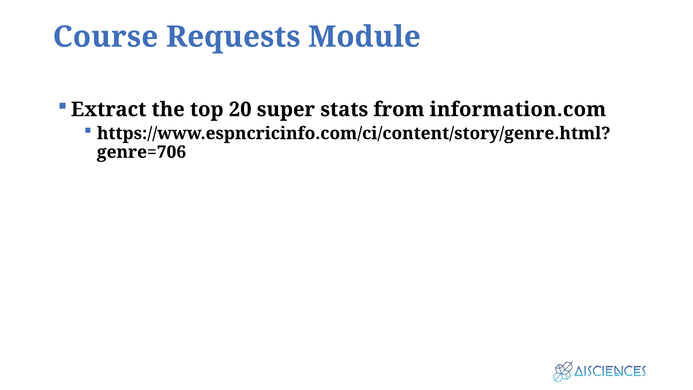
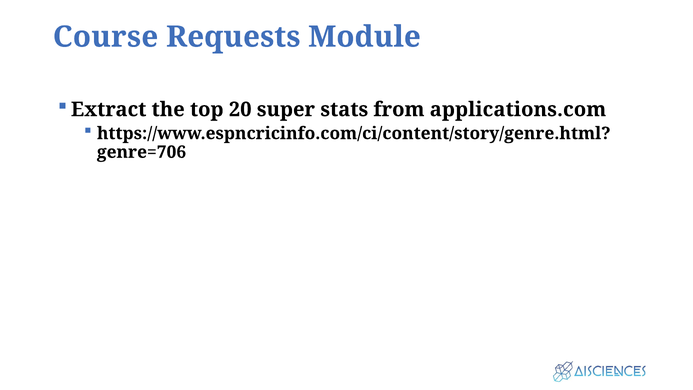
information.com: information.com -> applications.com
